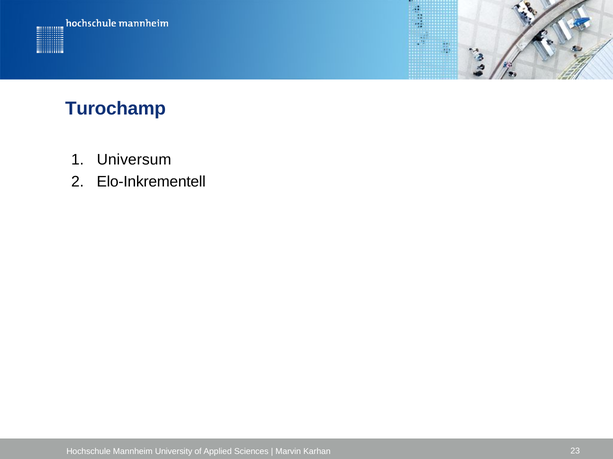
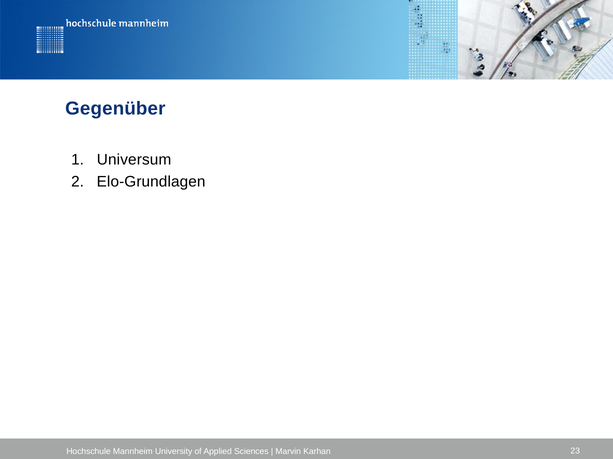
Turochamp: Turochamp -> Gegenüber
Elo-Inkrementell: Elo-Inkrementell -> Elo-Grundlagen
